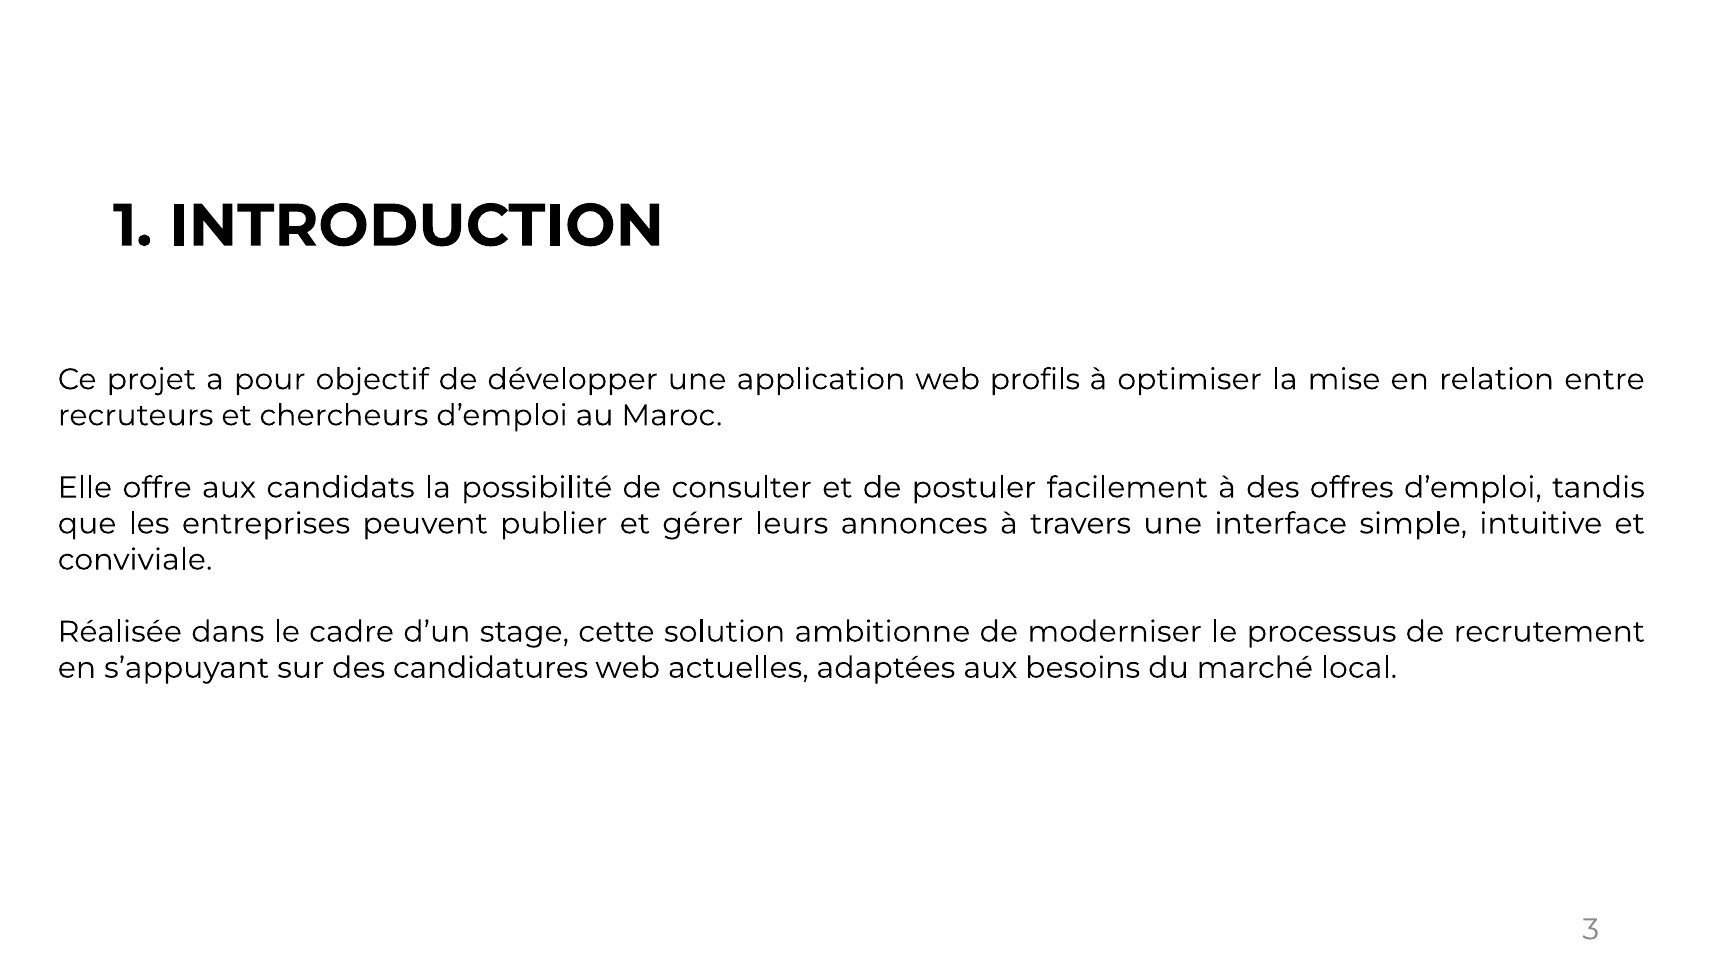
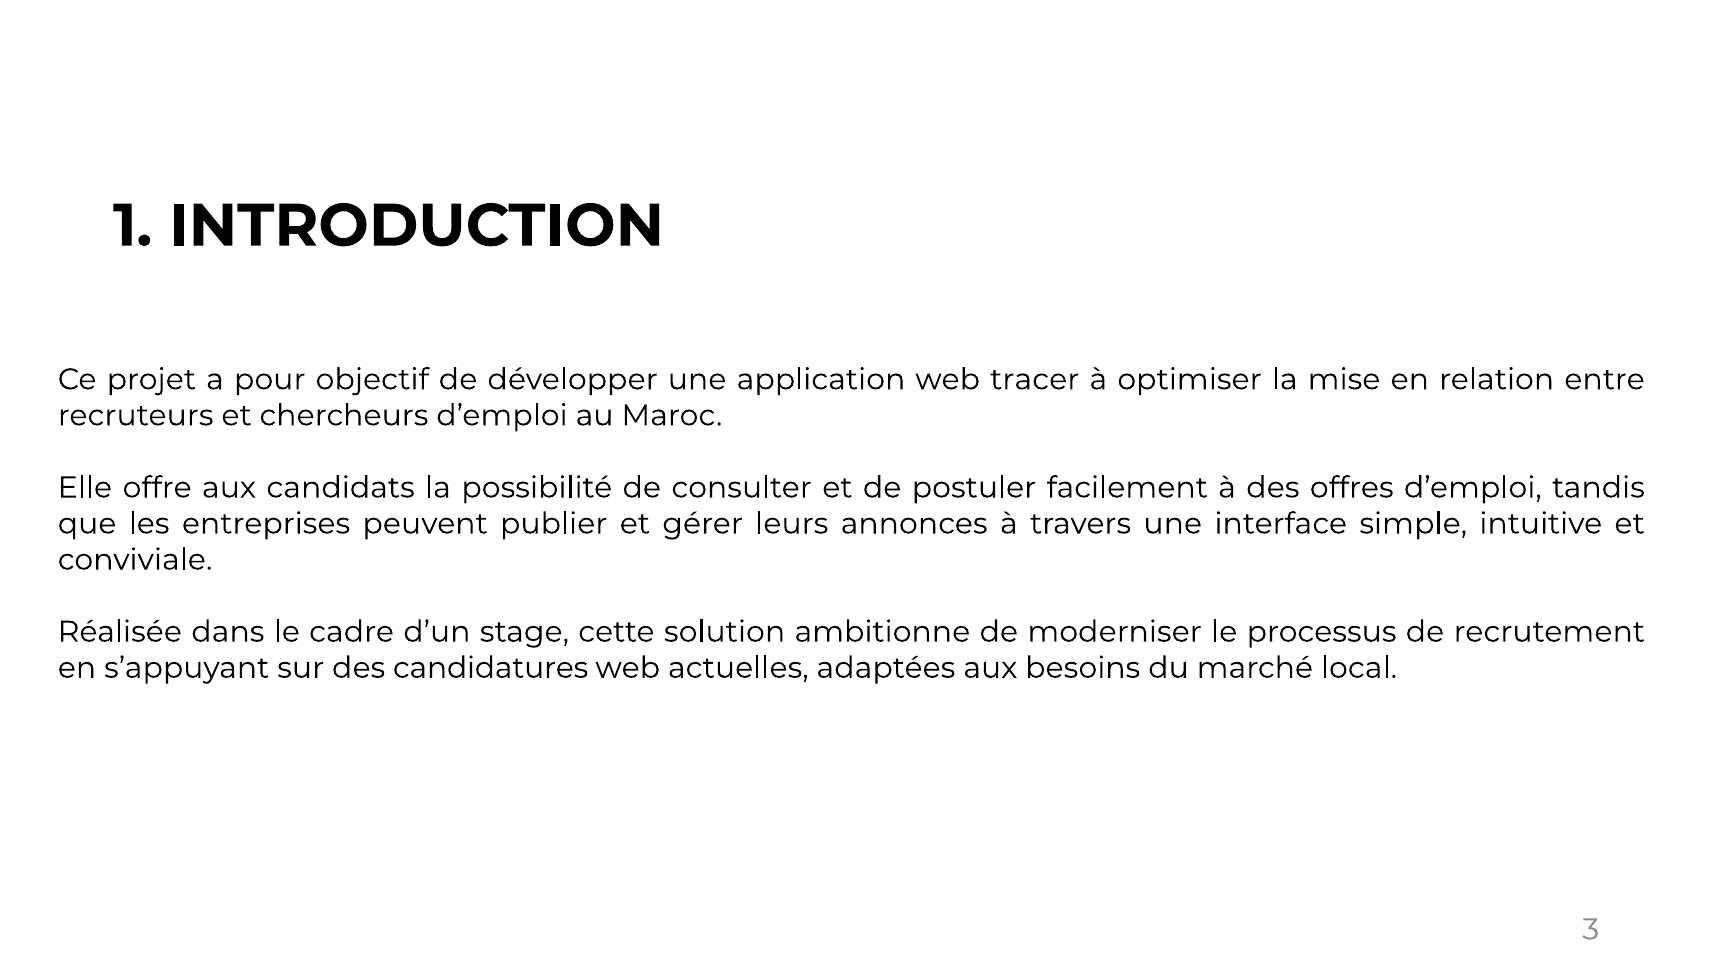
profils: profils -> tracer
